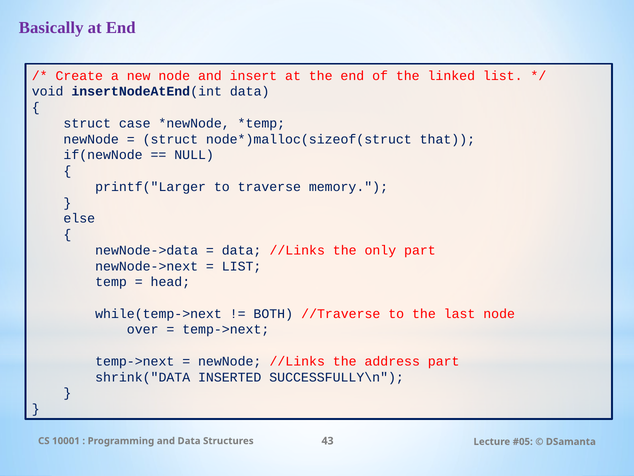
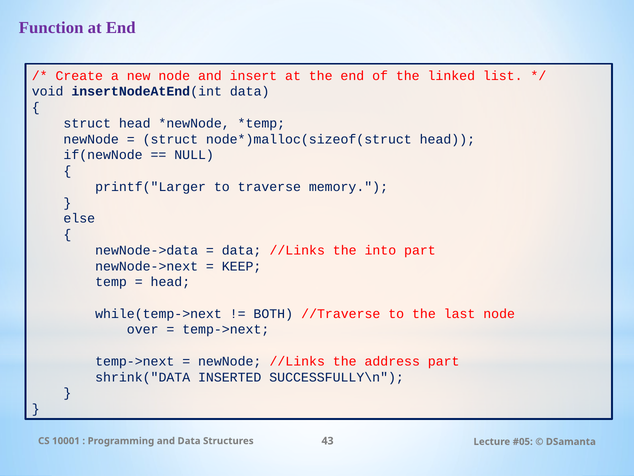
Basically: Basically -> Function
struct case: case -> head
that at (447, 139): that -> head
only: only -> into
LIST at (242, 266): LIST -> KEEP
